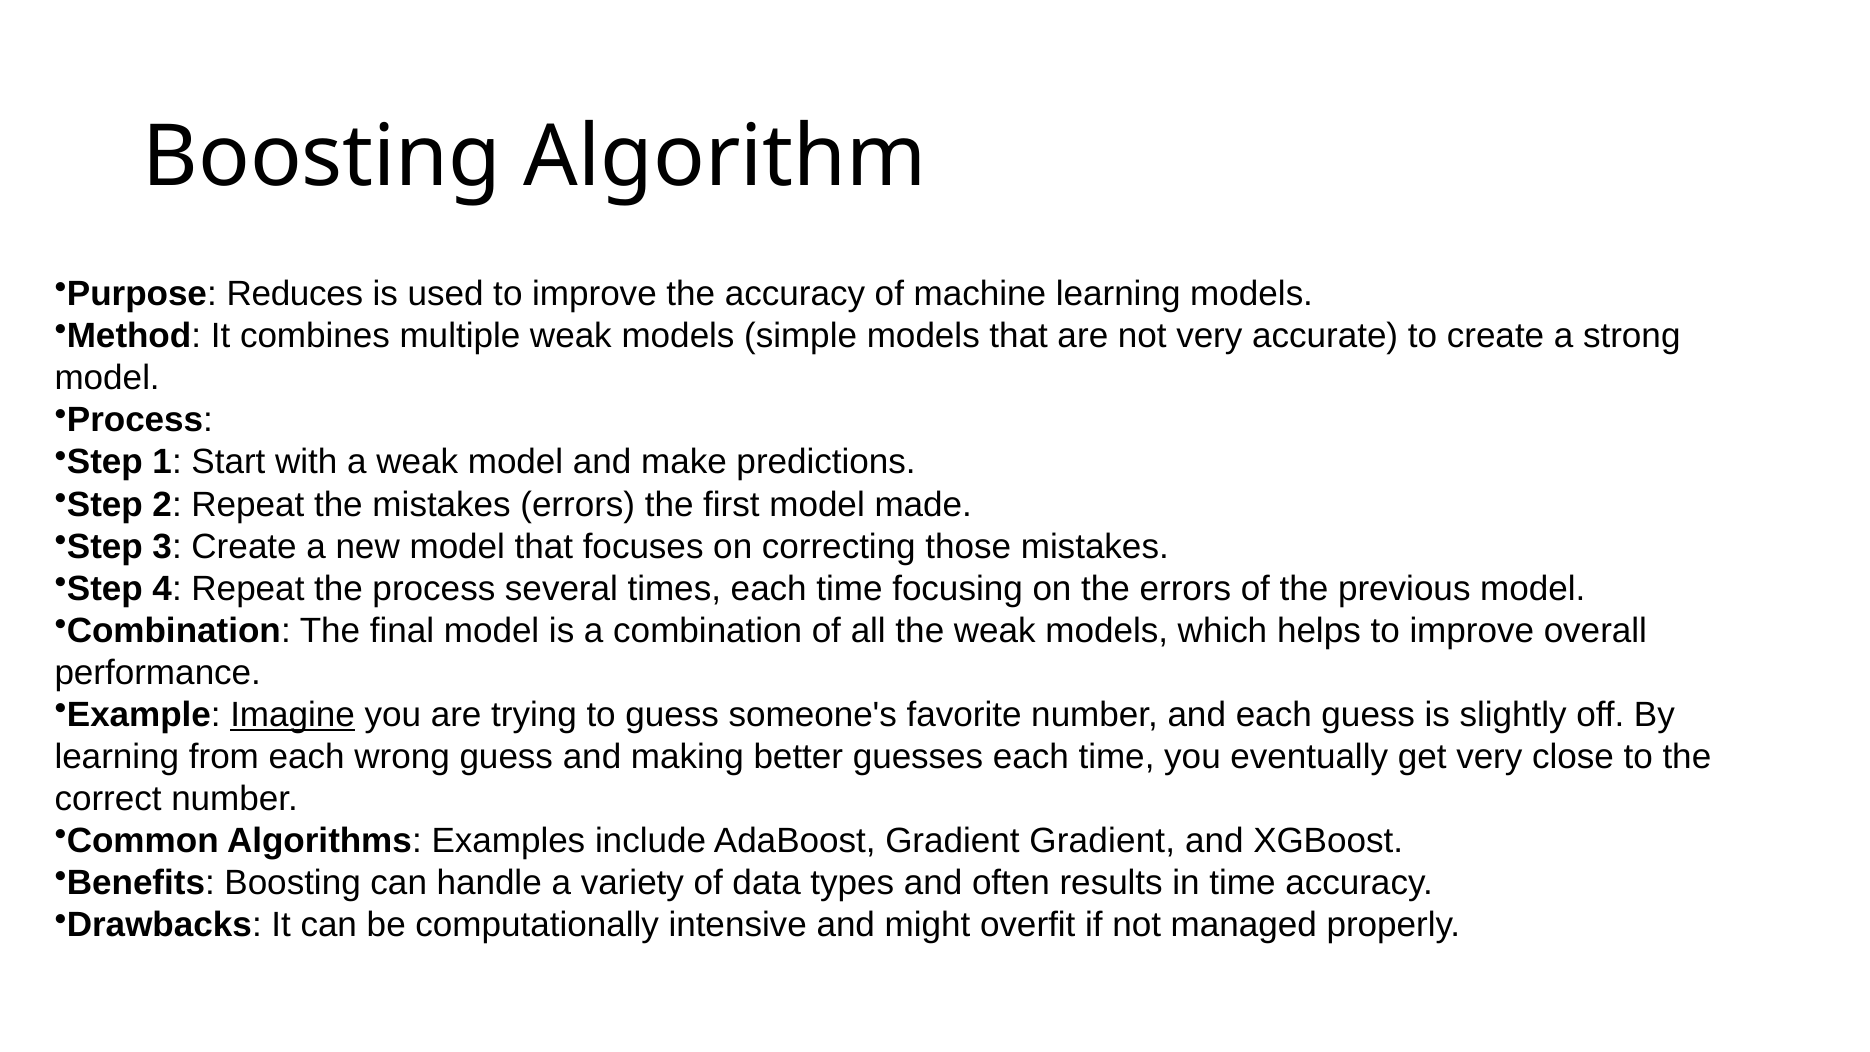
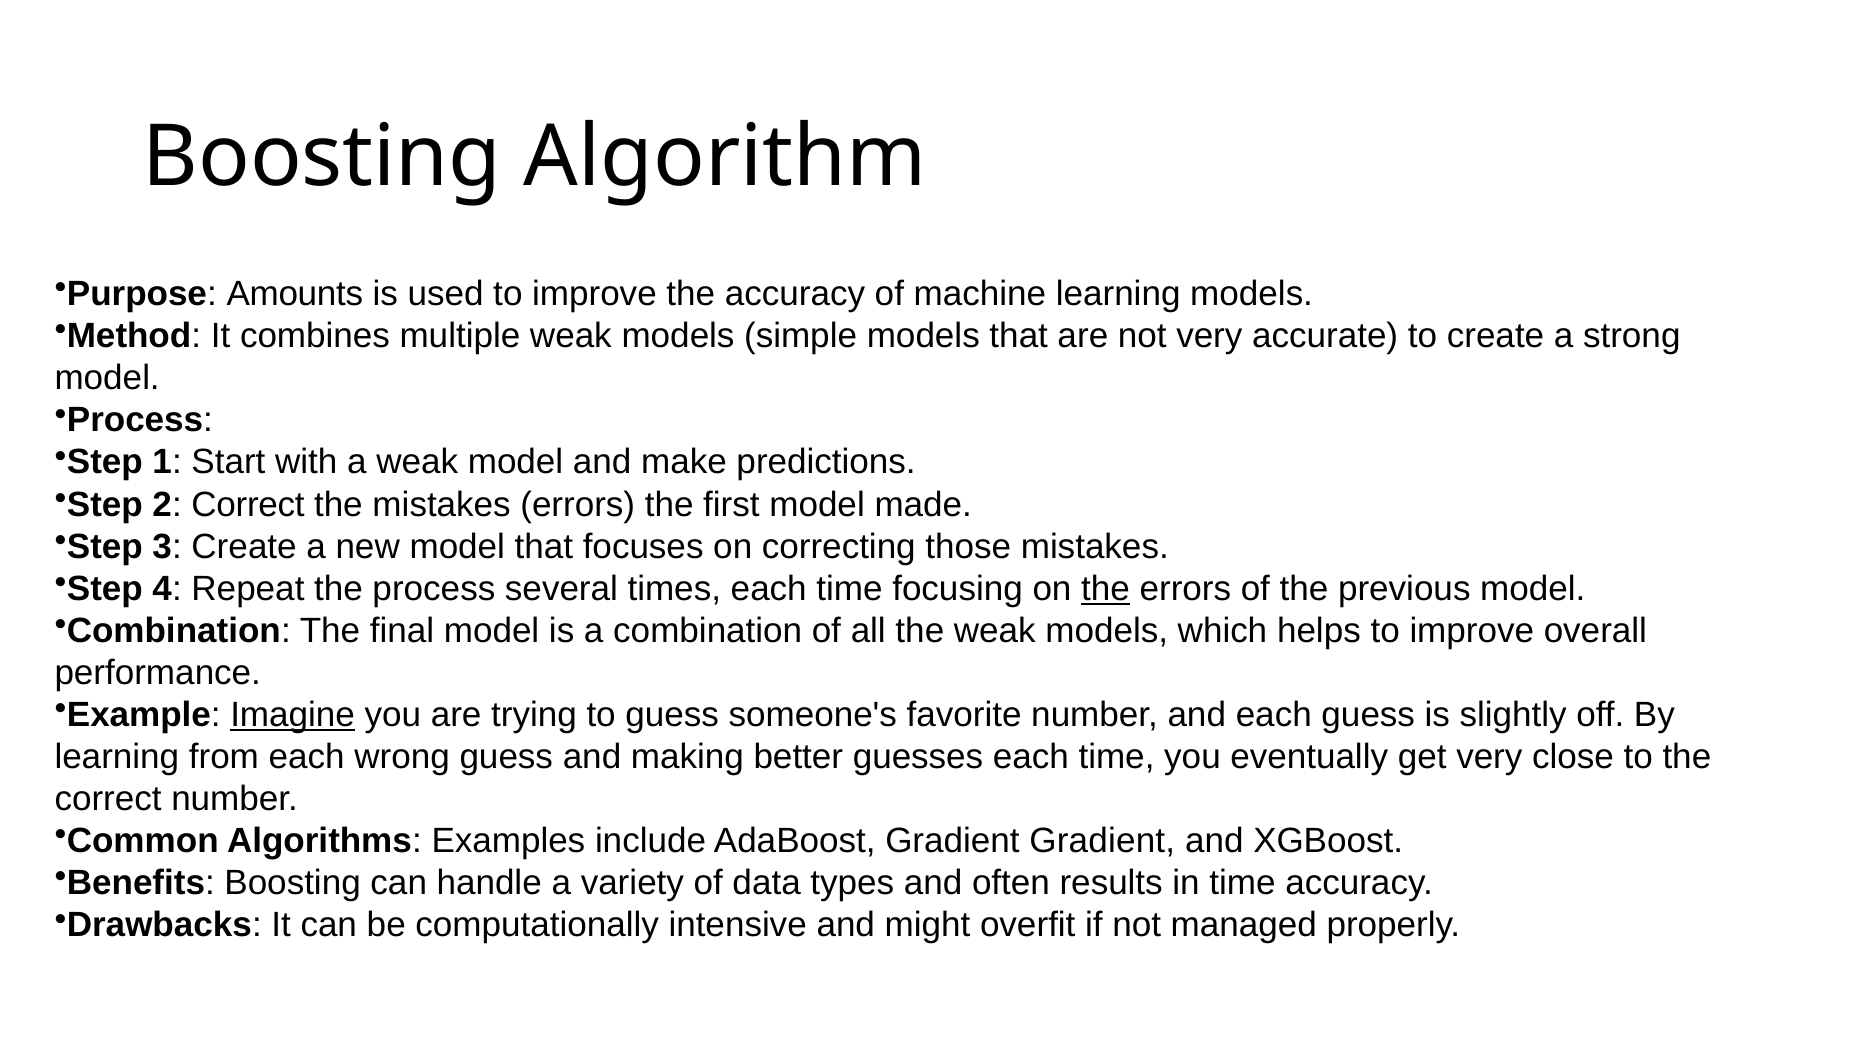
Reduces: Reduces -> Amounts
2 Repeat: Repeat -> Correct
the at (1106, 589) underline: none -> present
